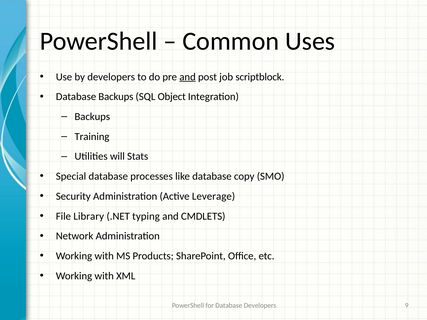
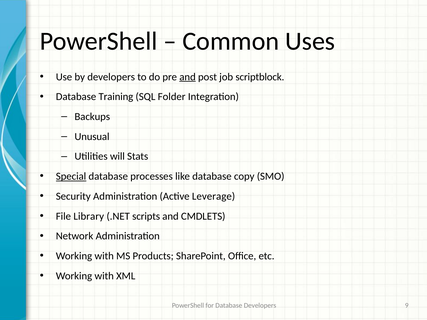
Database Backups: Backups -> Training
Object: Object -> Folder
Training: Training -> Unusual
Special underline: none -> present
typing: typing -> scripts
